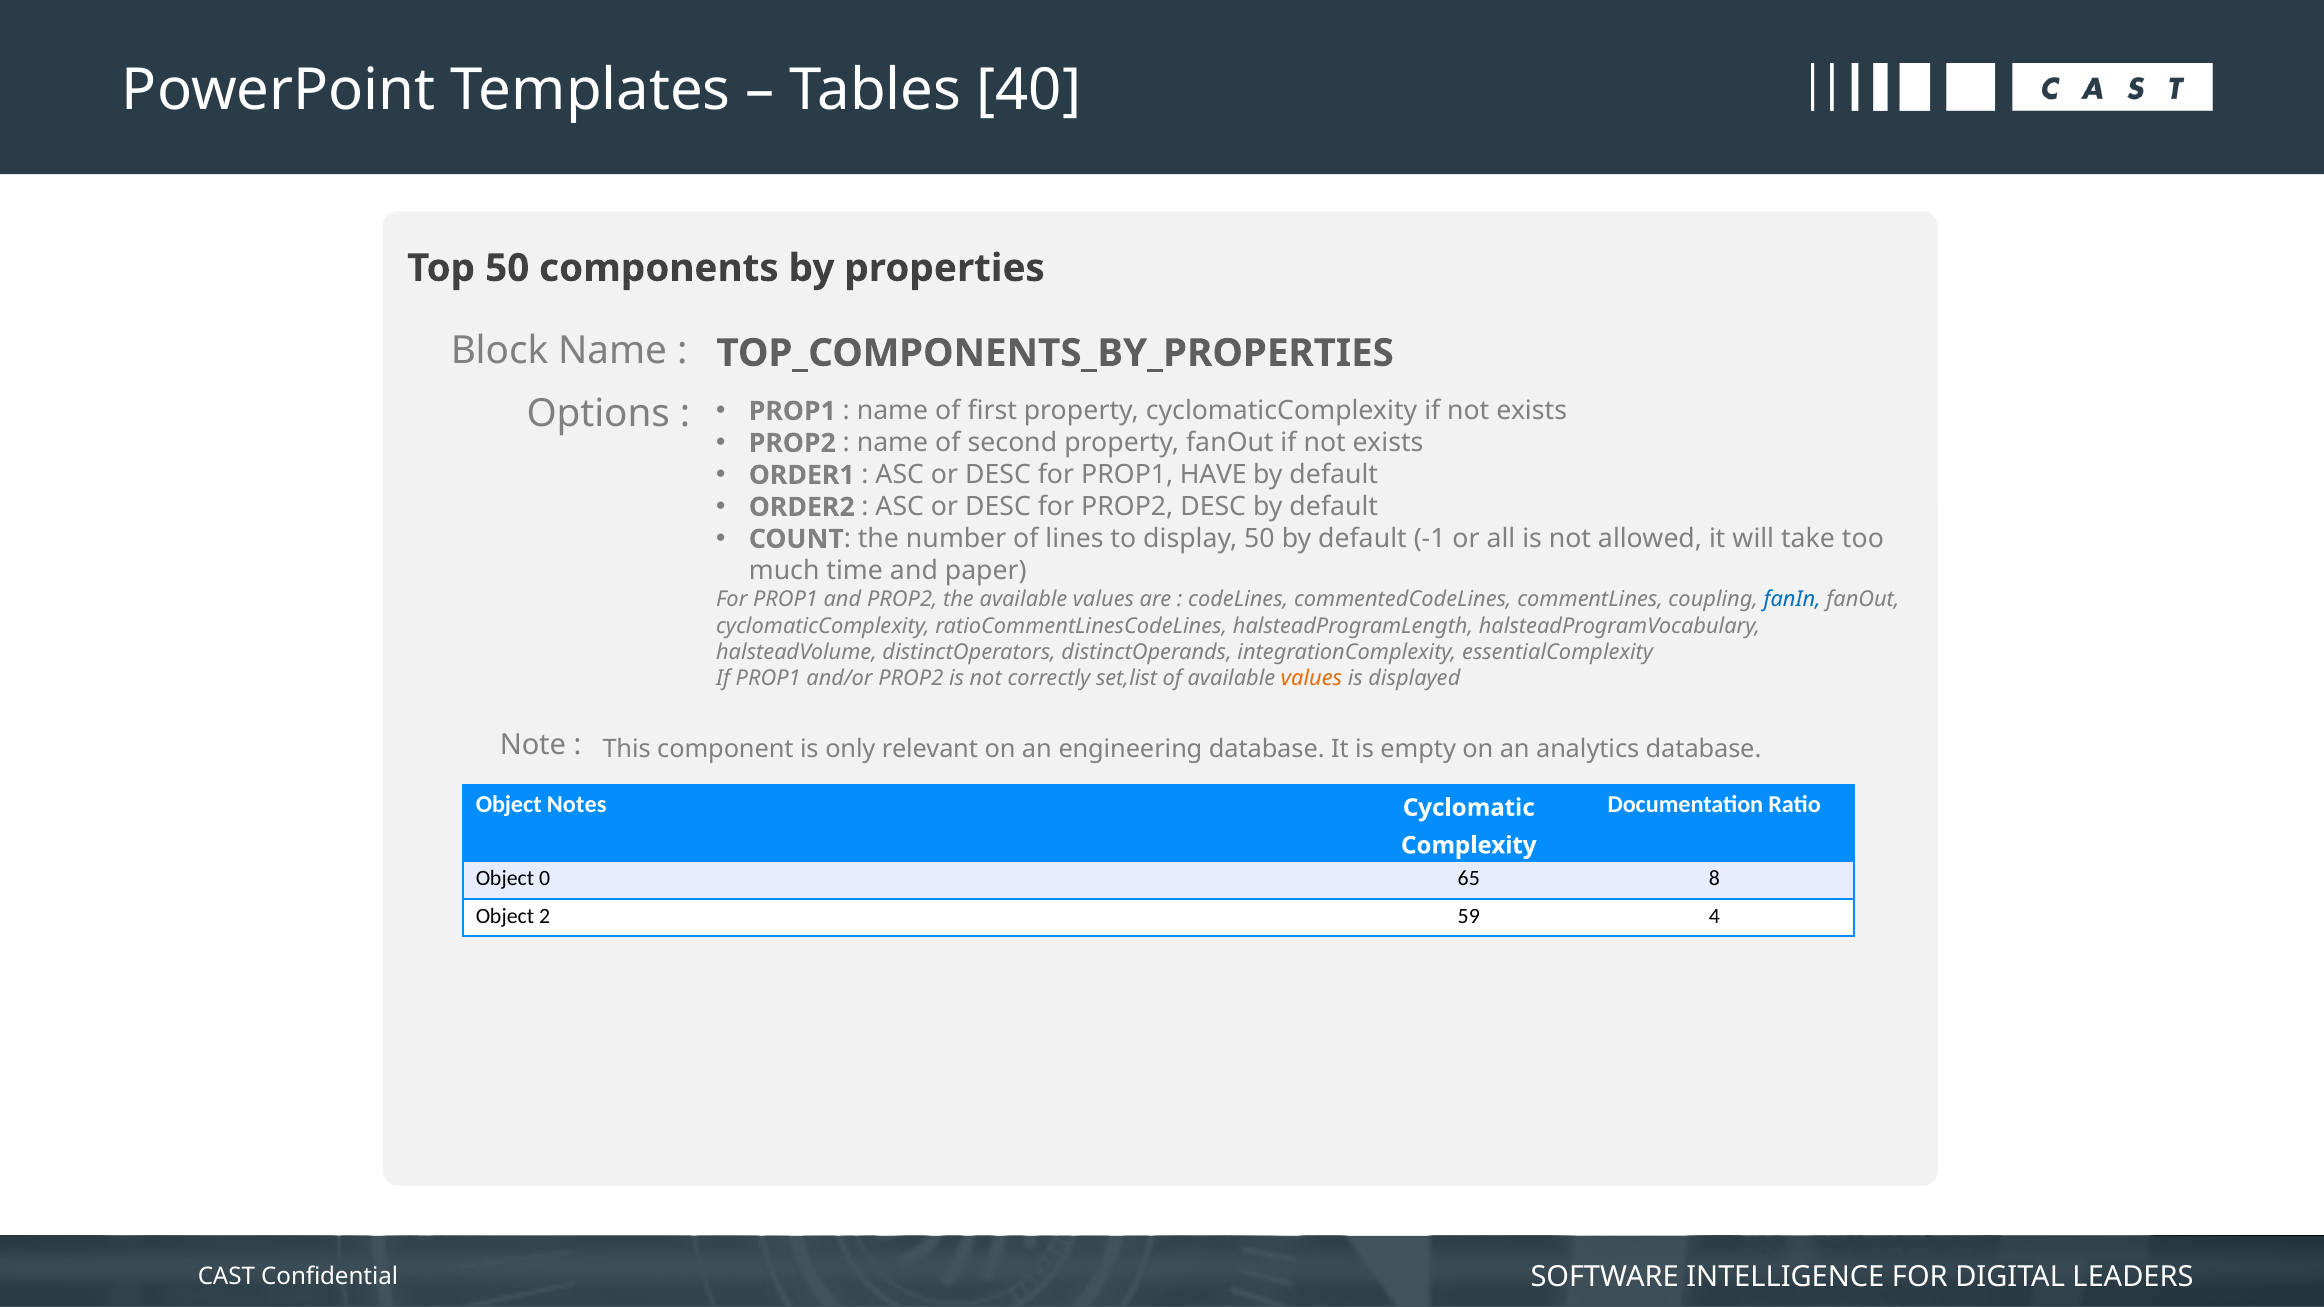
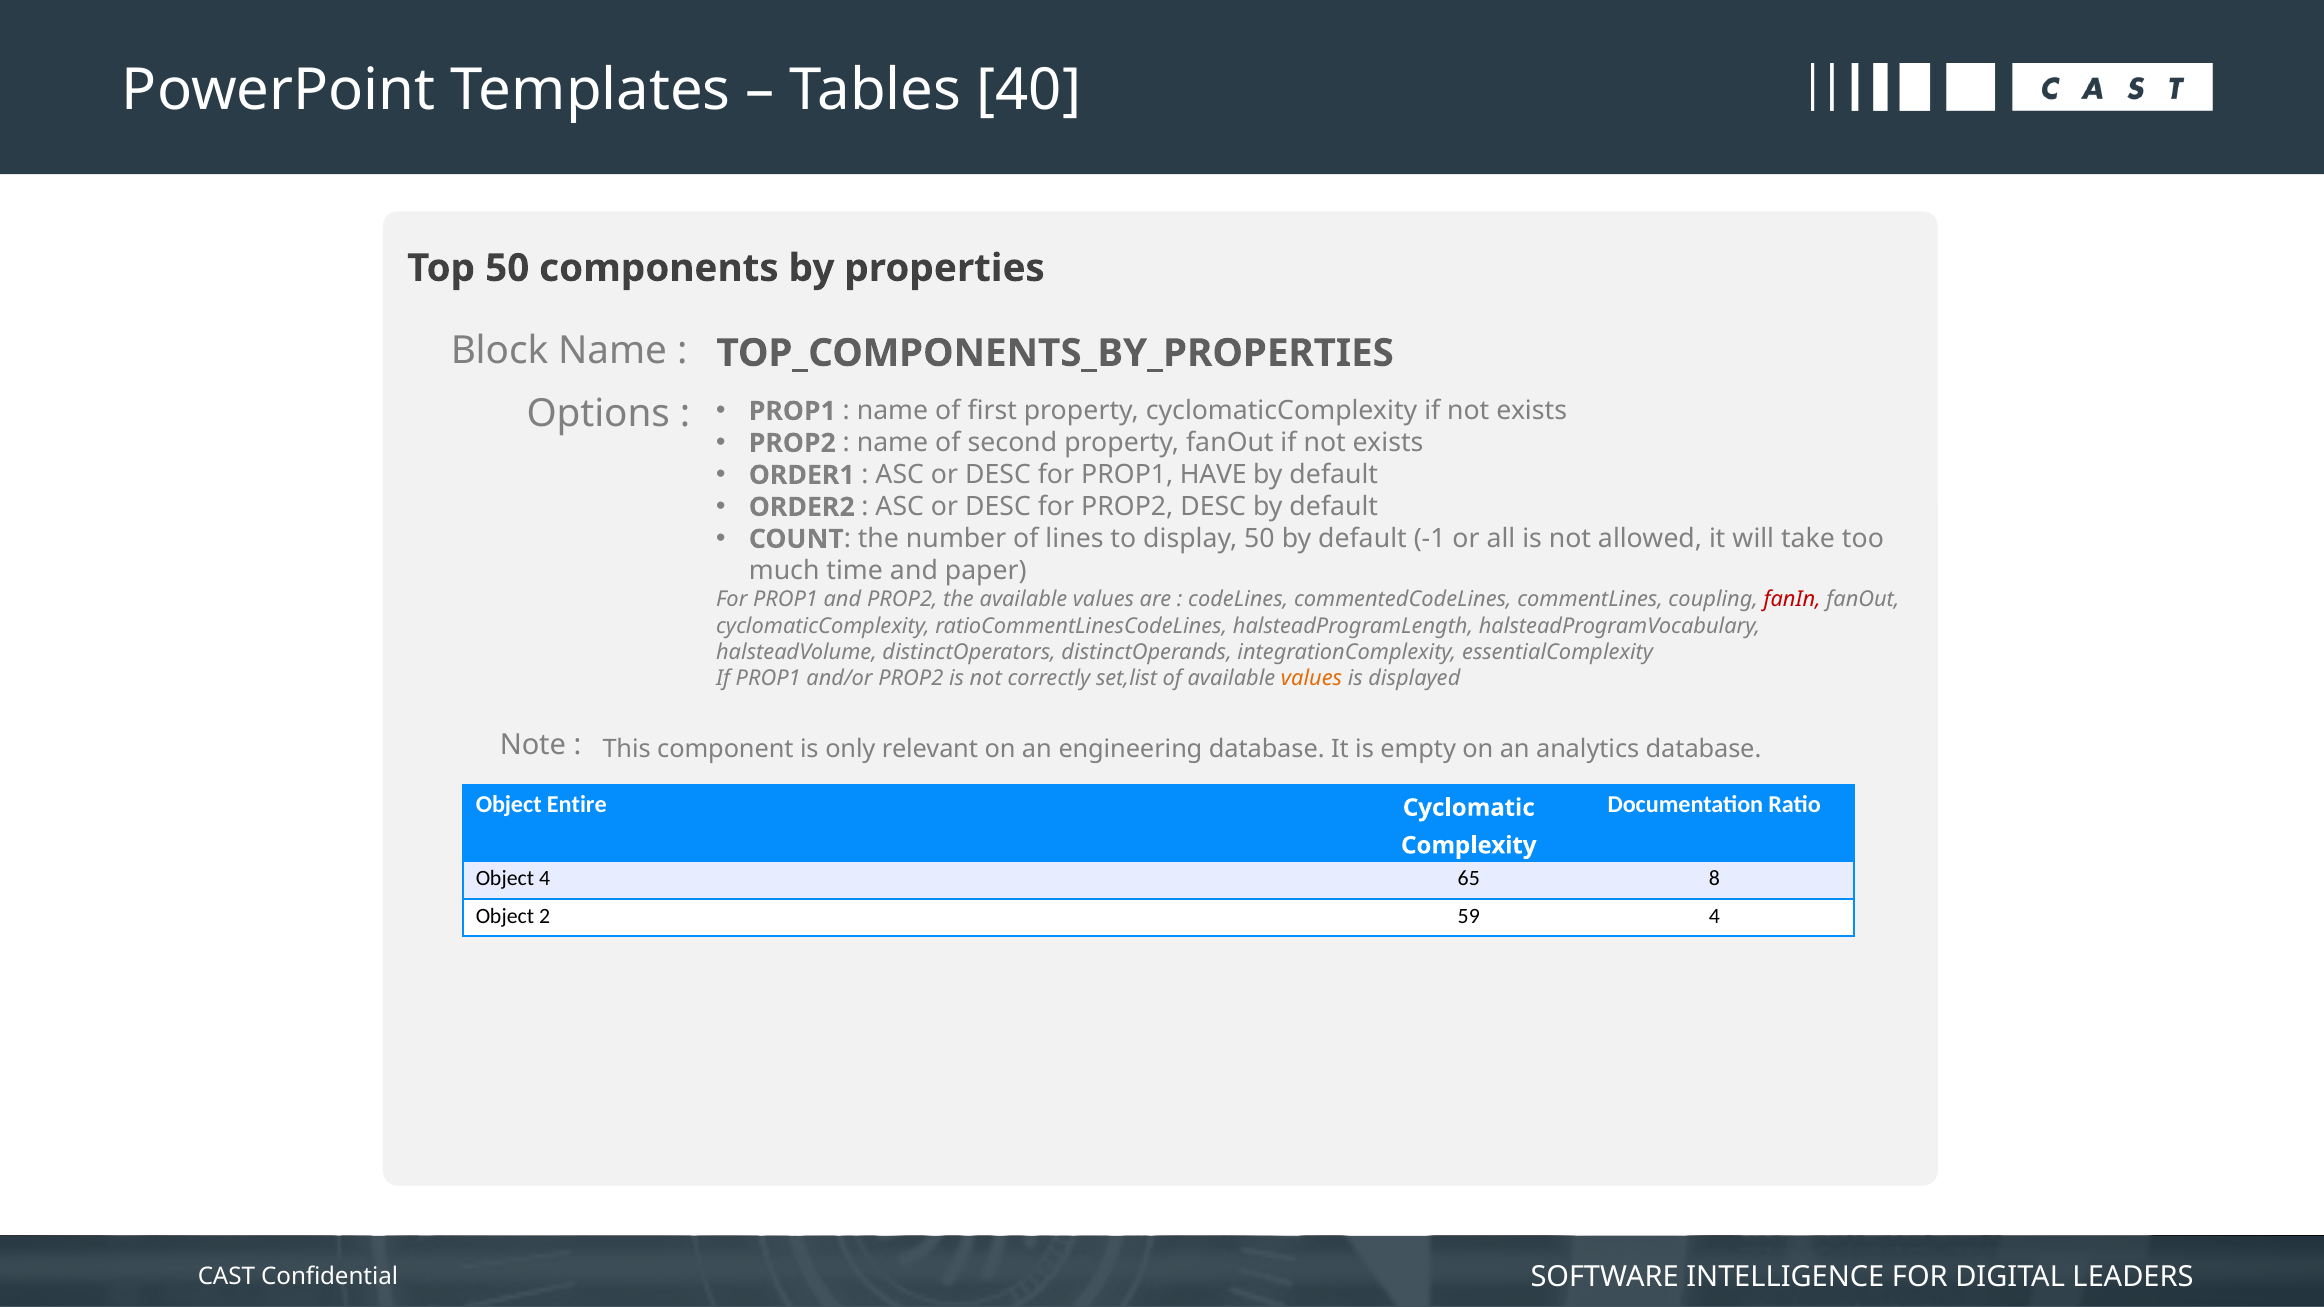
fanIn colour: blue -> red
Notes: Notes -> Entire
Object 0: 0 -> 4
